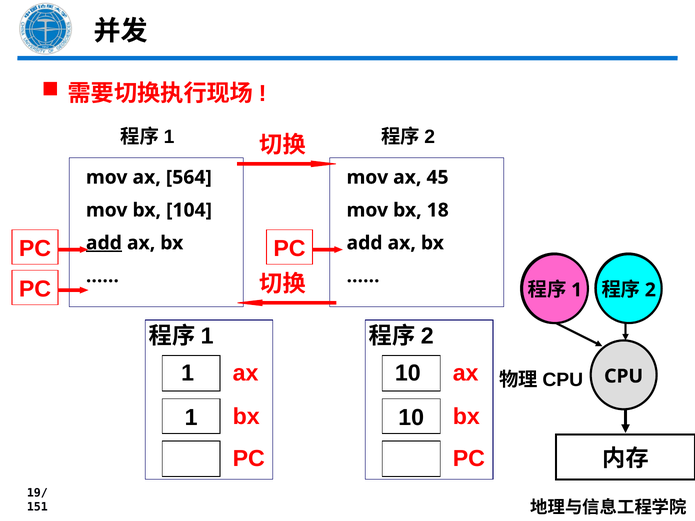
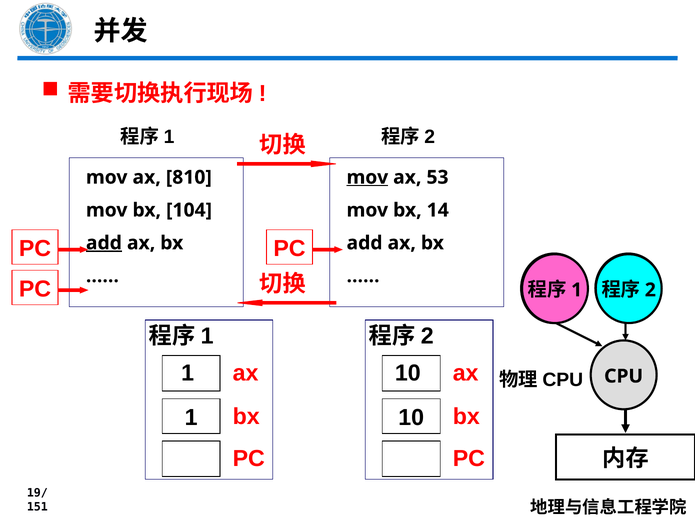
564: 564 -> 810
mov at (367, 177) underline: none -> present
45: 45 -> 53
18: 18 -> 14
